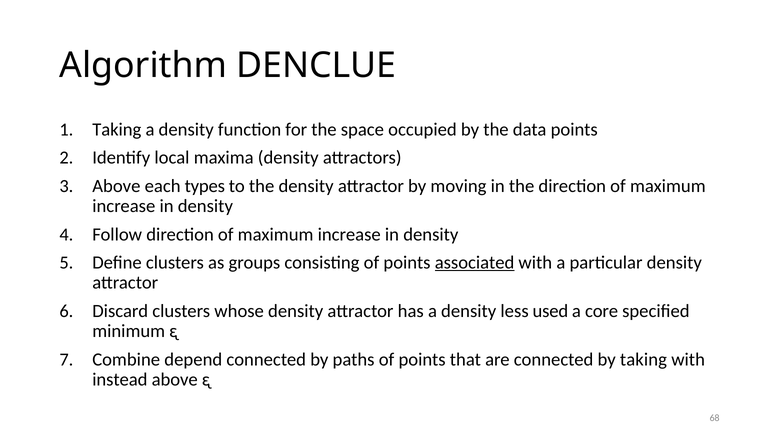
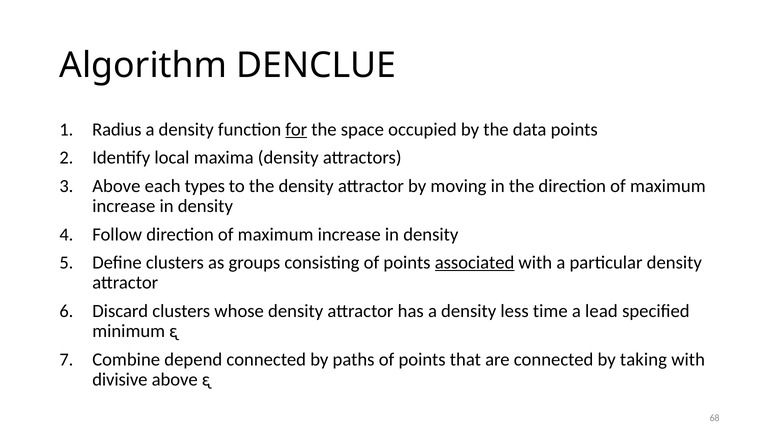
Taking at (117, 130): Taking -> Radius
for underline: none -> present
used: used -> time
core: core -> lead
instead: instead -> divisive
